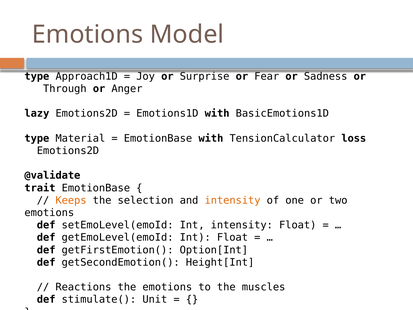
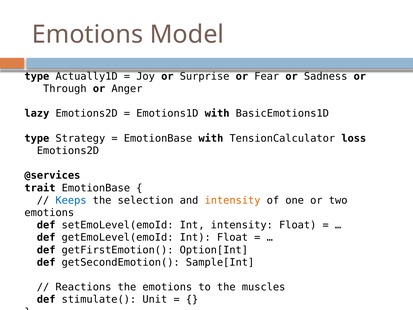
Approach1D: Approach1D -> Actually1D
Material: Material -> Strategy
@validate: @validate -> @services
Keeps colour: orange -> blue
Height[Int: Height[Int -> Sample[Int
